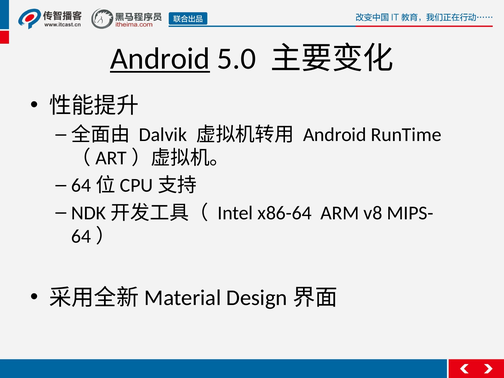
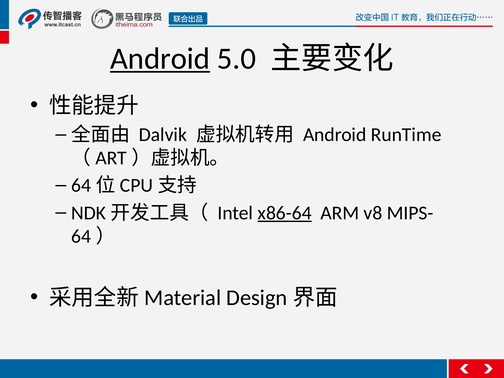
x86-64 underline: none -> present
